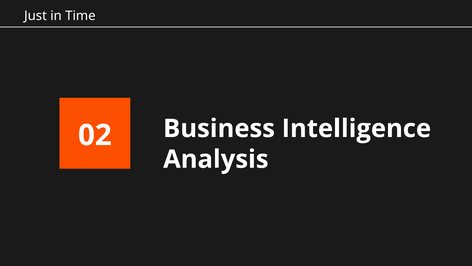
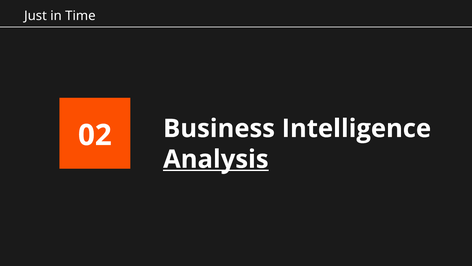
Analysis underline: none -> present
